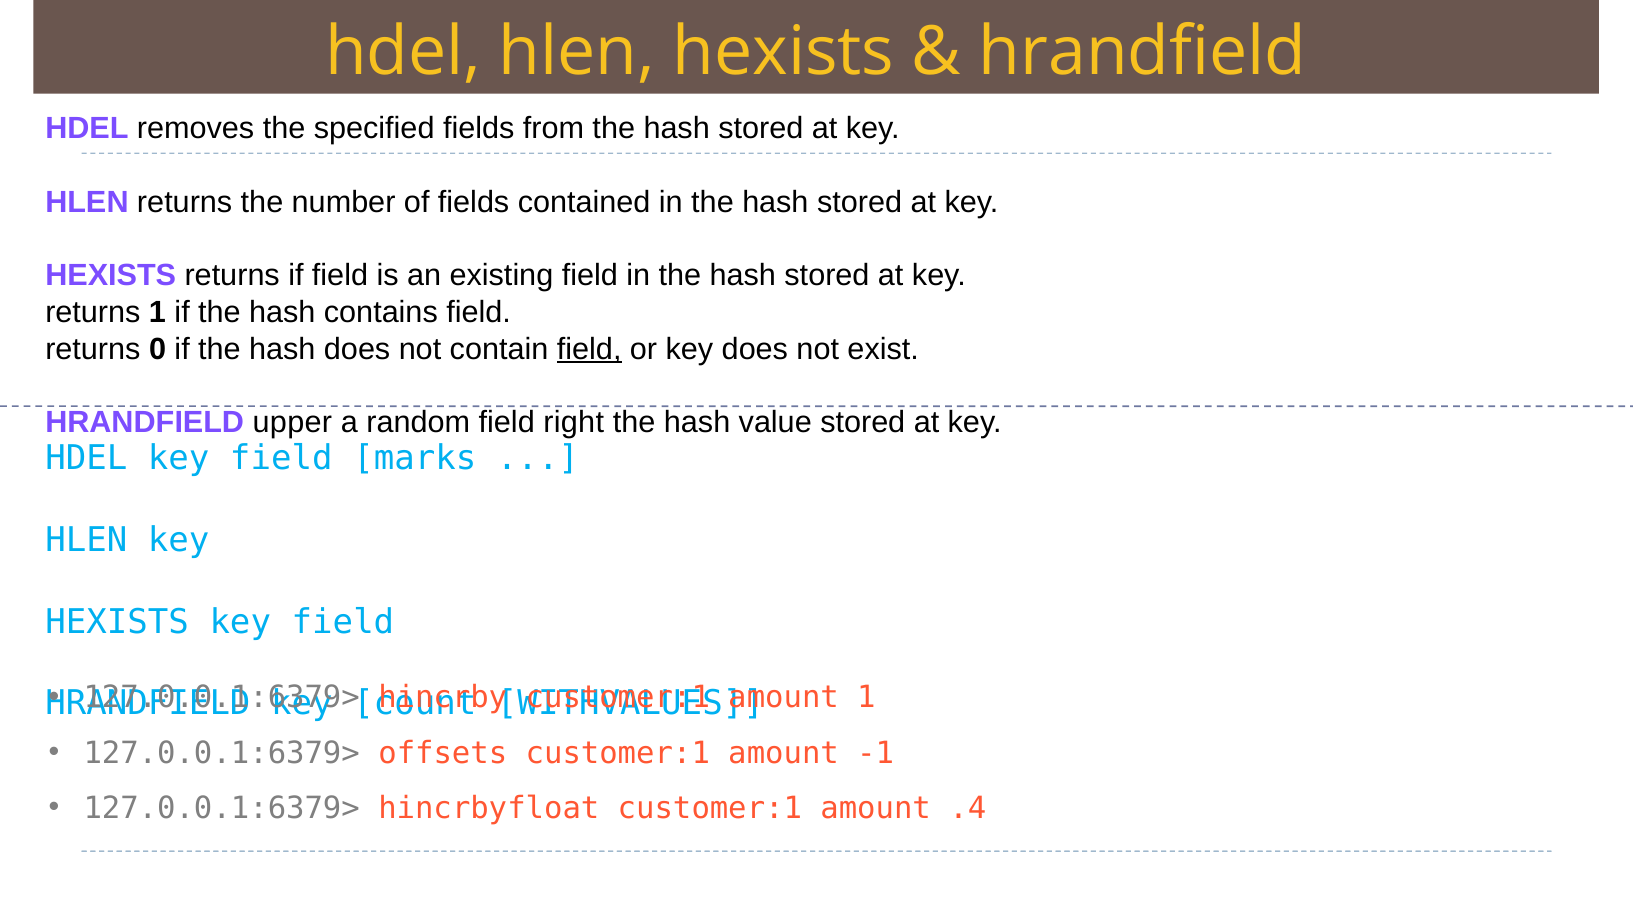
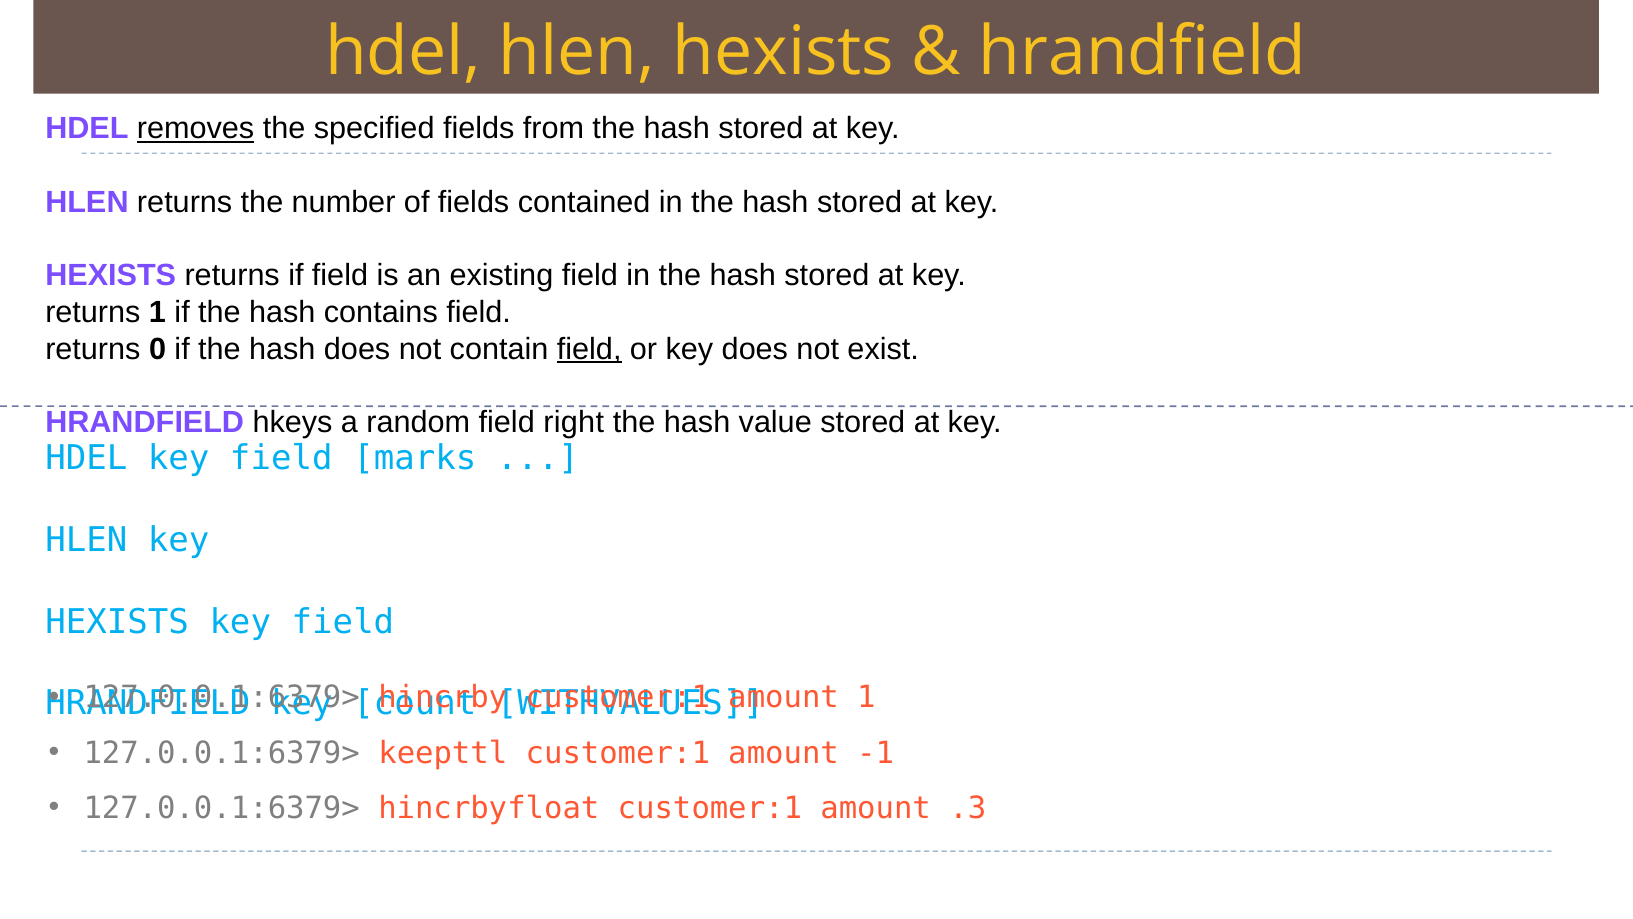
removes underline: none -> present
upper: upper -> hkeys
offsets: offsets -> keepttl
.4: .4 -> .3
